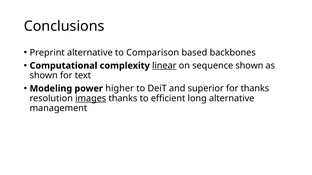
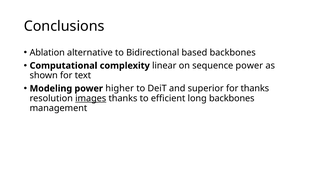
Preprint: Preprint -> Ablation
Comparison: Comparison -> Bidirectional
linear underline: present -> none
sequence shown: shown -> power
long alternative: alternative -> backbones
